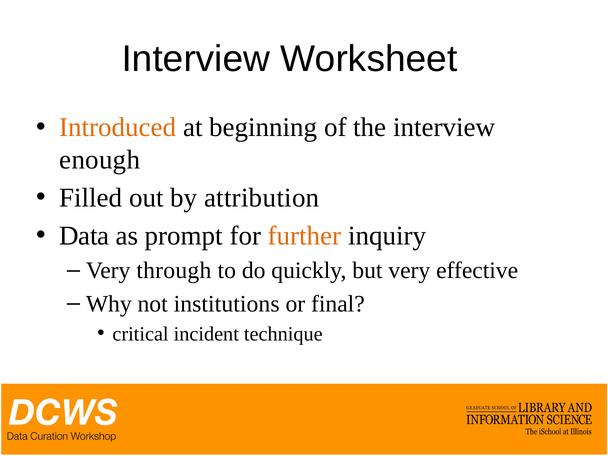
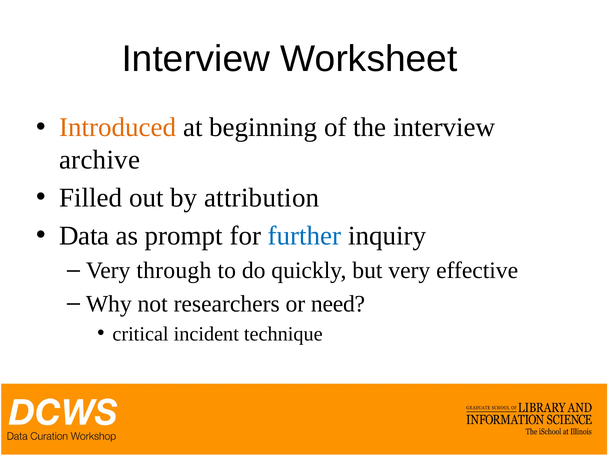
enough: enough -> archive
further colour: orange -> blue
institutions: institutions -> researchers
final: final -> need
